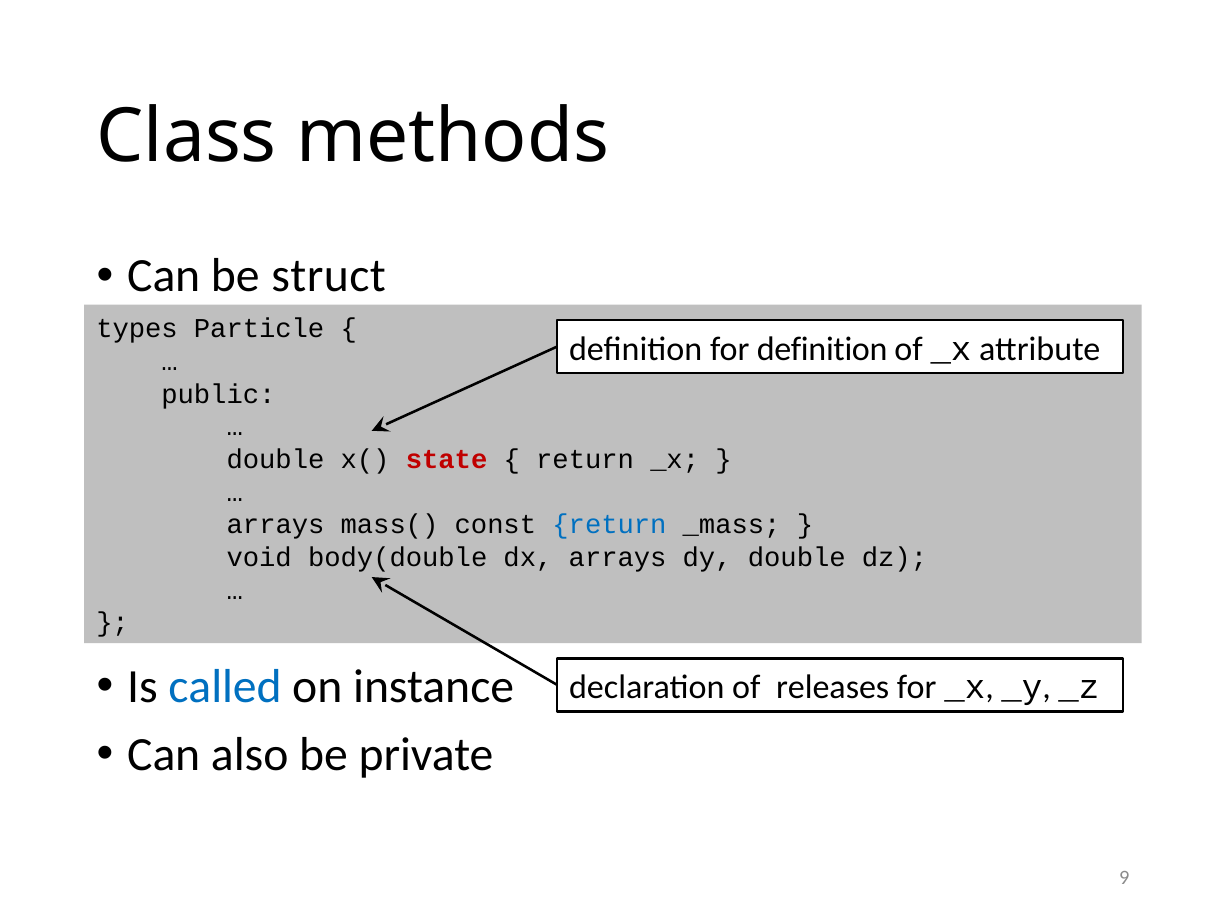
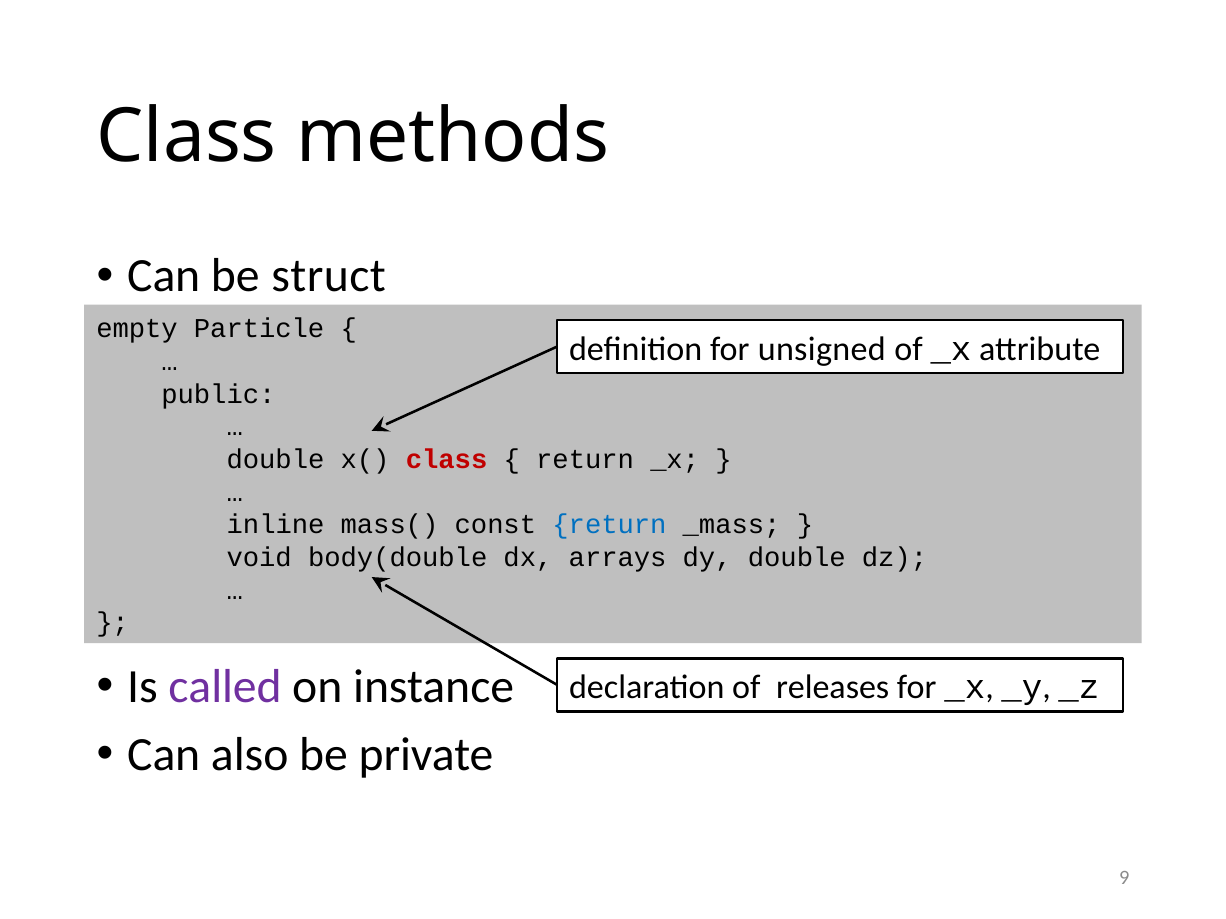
types: types -> empty
for definition: definition -> unsigned
x( state: state -> class
arrays at (276, 525): arrays -> inline
called colour: blue -> purple
